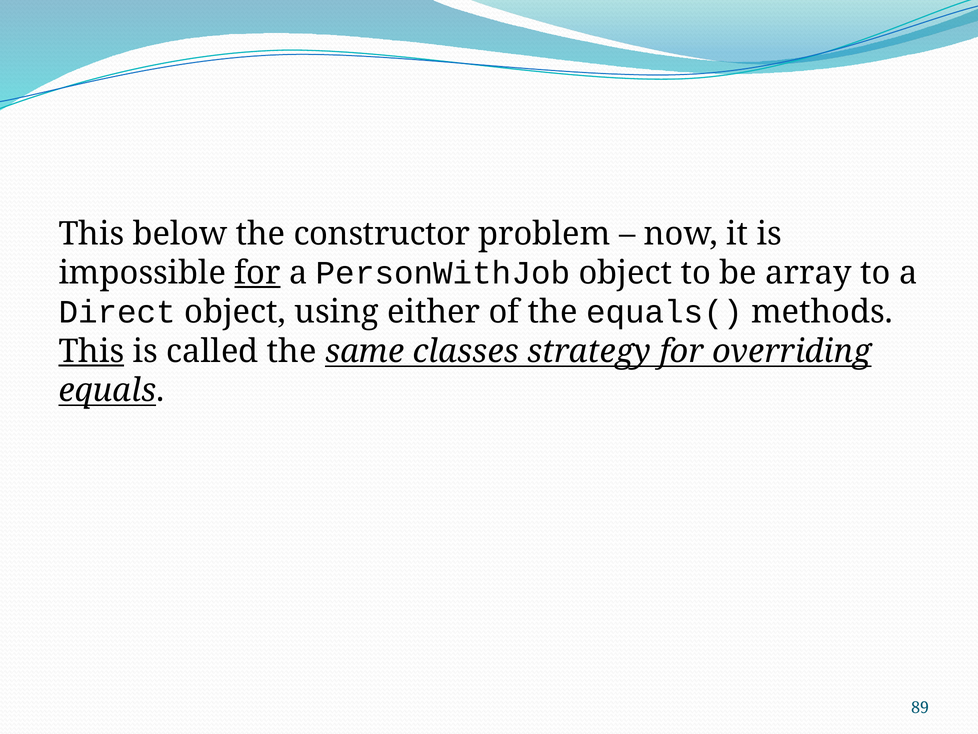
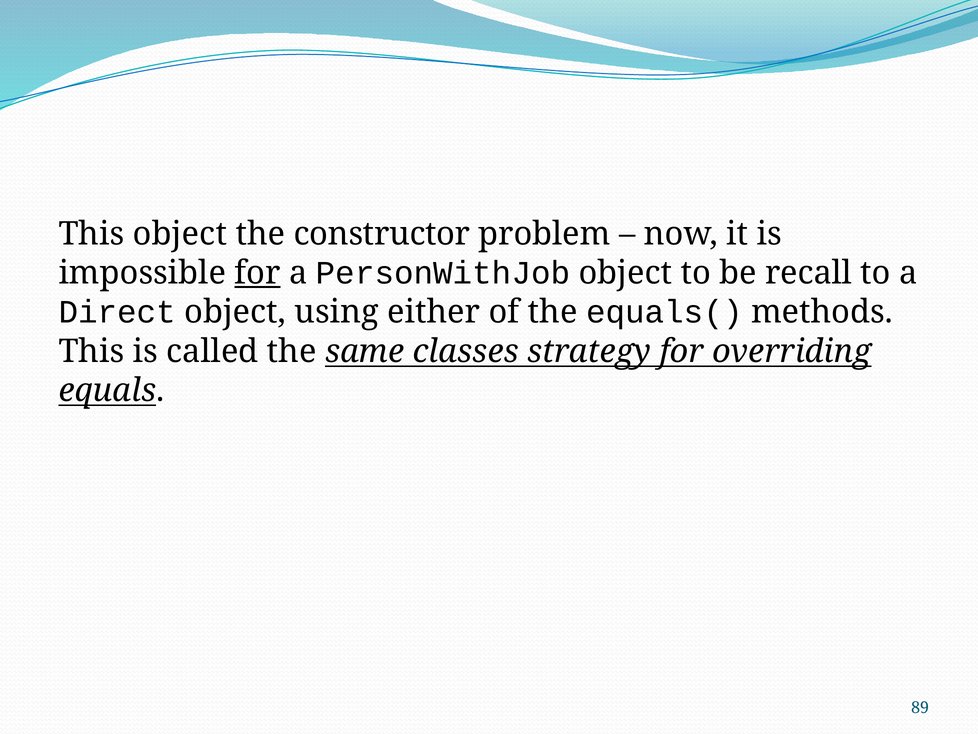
This below: below -> object
array: array -> recall
This at (91, 351) underline: present -> none
